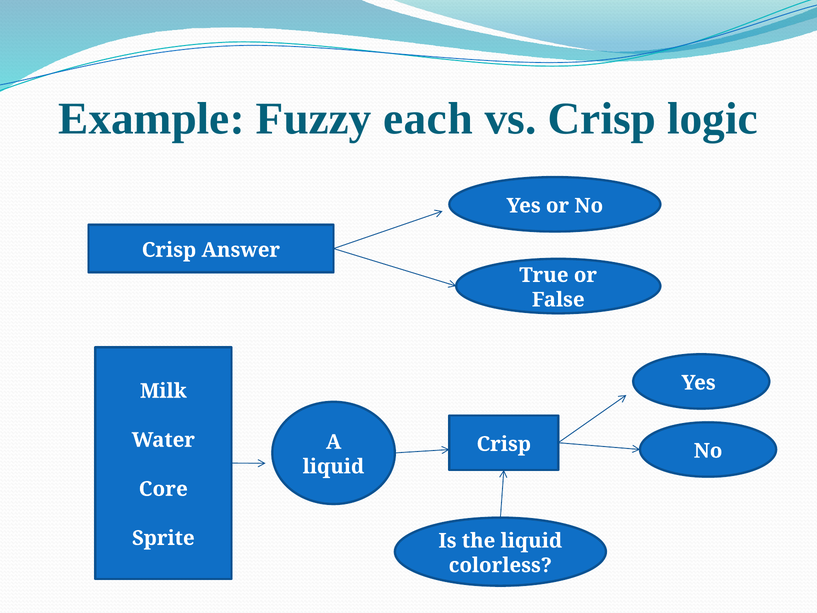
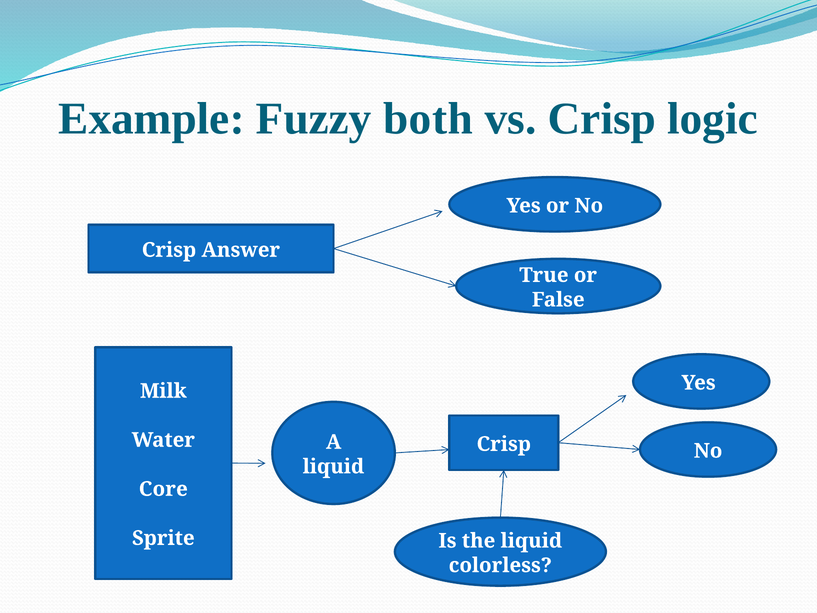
each: each -> both
